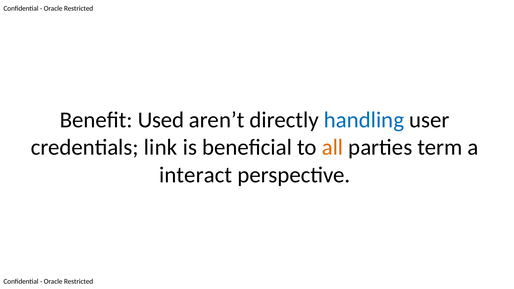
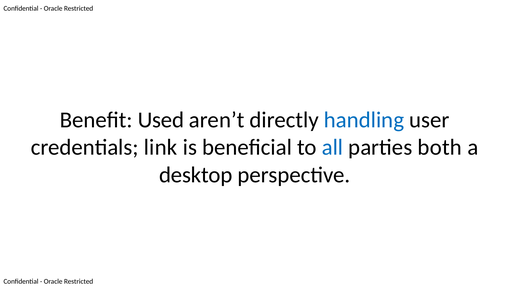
all colour: orange -> blue
term: term -> both
interact: interact -> desktop
